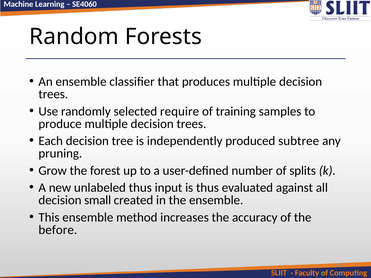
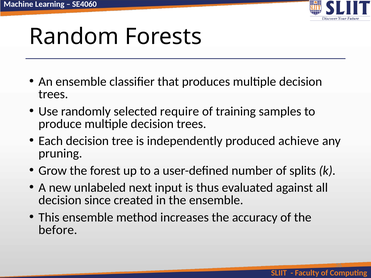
subtree: subtree -> achieve
unlabeled thus: thus -> next
small: small -> since
